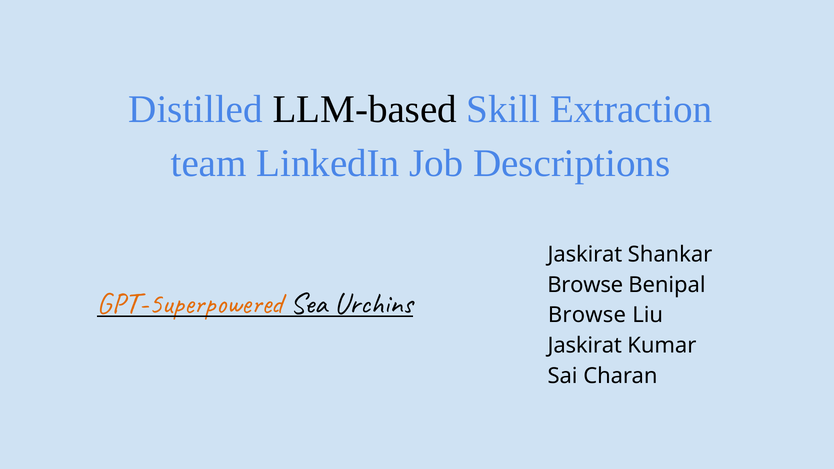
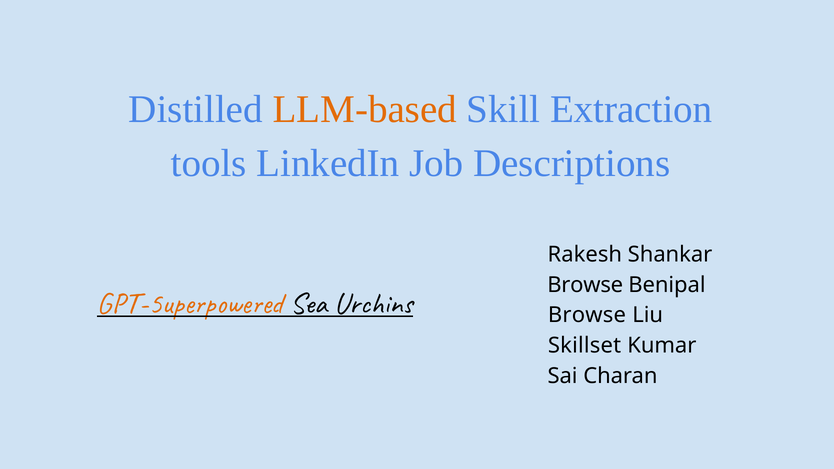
LLM-based colour: black -> orange
team: team -> tools
Jaskirat at (585, 255): Jaskirat -> Rakesh
Jaskirat at (585, 346): Jaskirat -> Skillset
